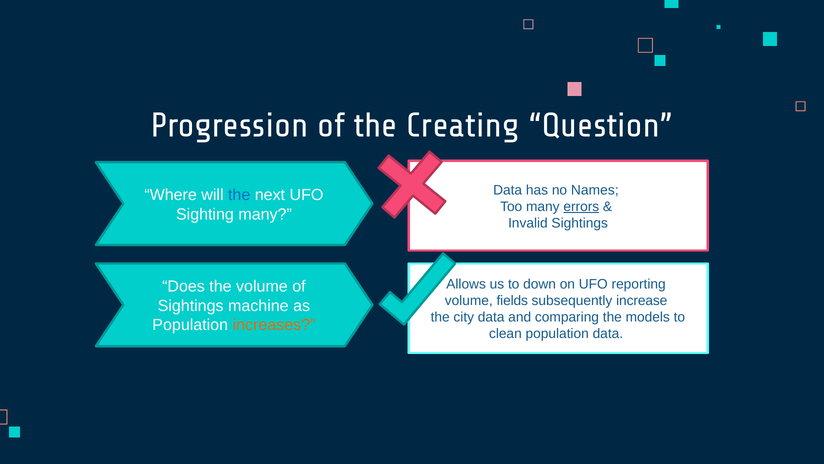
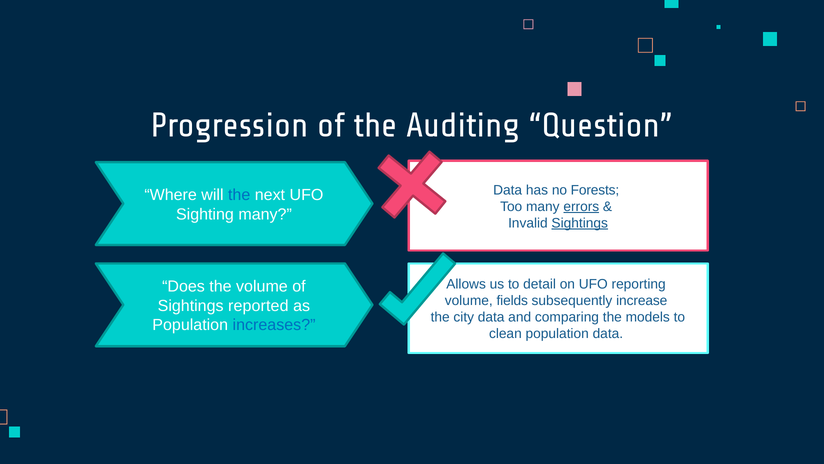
Creating: Creating -> Auditing
Names: Names -> Forests
Sightings at (580, 223) underline: none -> present
down: down -> detail
machine: machine -> reported
increases colour: orange -> blue
